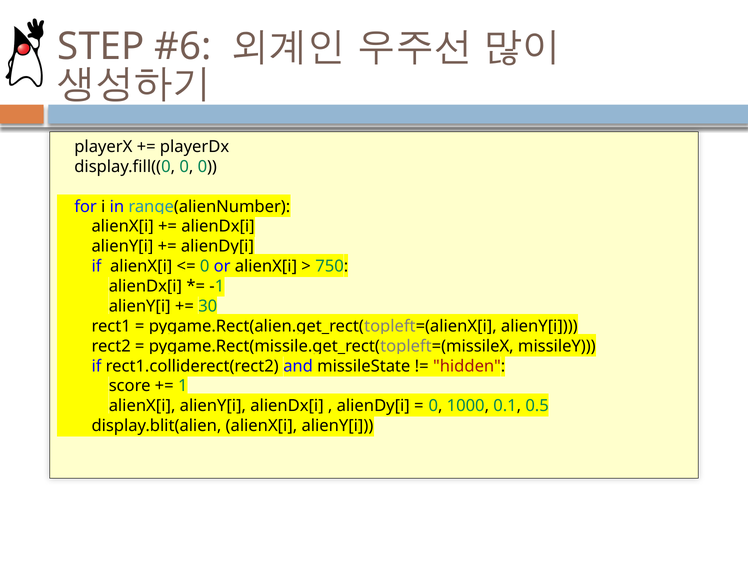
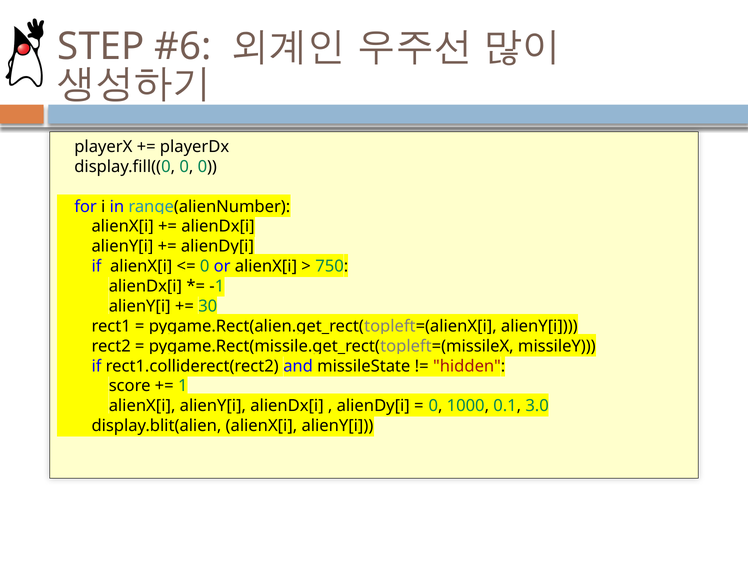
0.5: 0.5 -> 3.0
